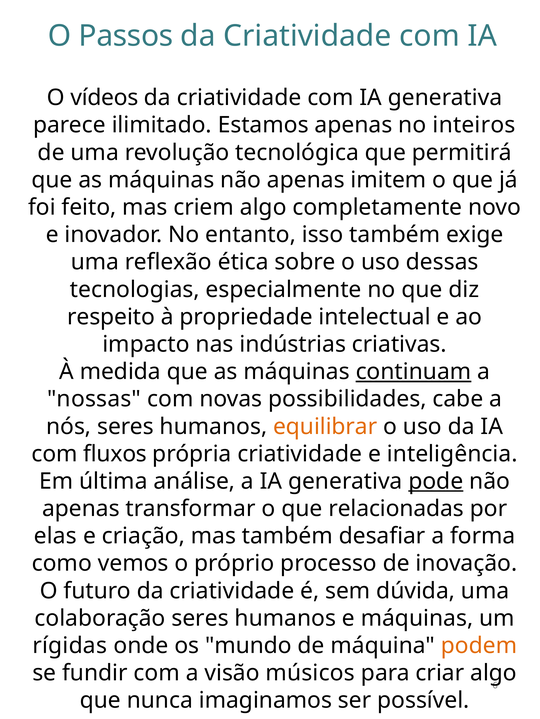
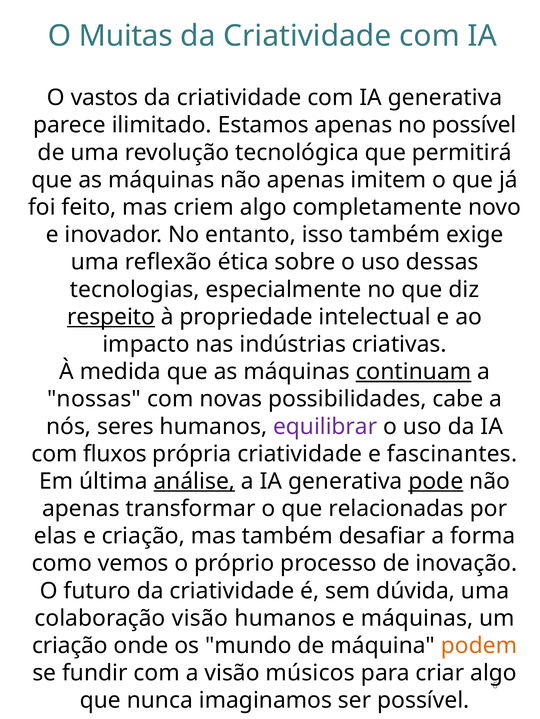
Passos: Passos -> Muitas
vídeos: vídeos -> vastos
no inteiros: inteiros -> possível
respeito underline: none -> present
equilibrar colour: orange -> purple
inteligência: inteligência -> fascinantes
análise underline: none -> present
colaboração seres: seres -> visão
rígidas at (70, 647): rígidas -> criação
